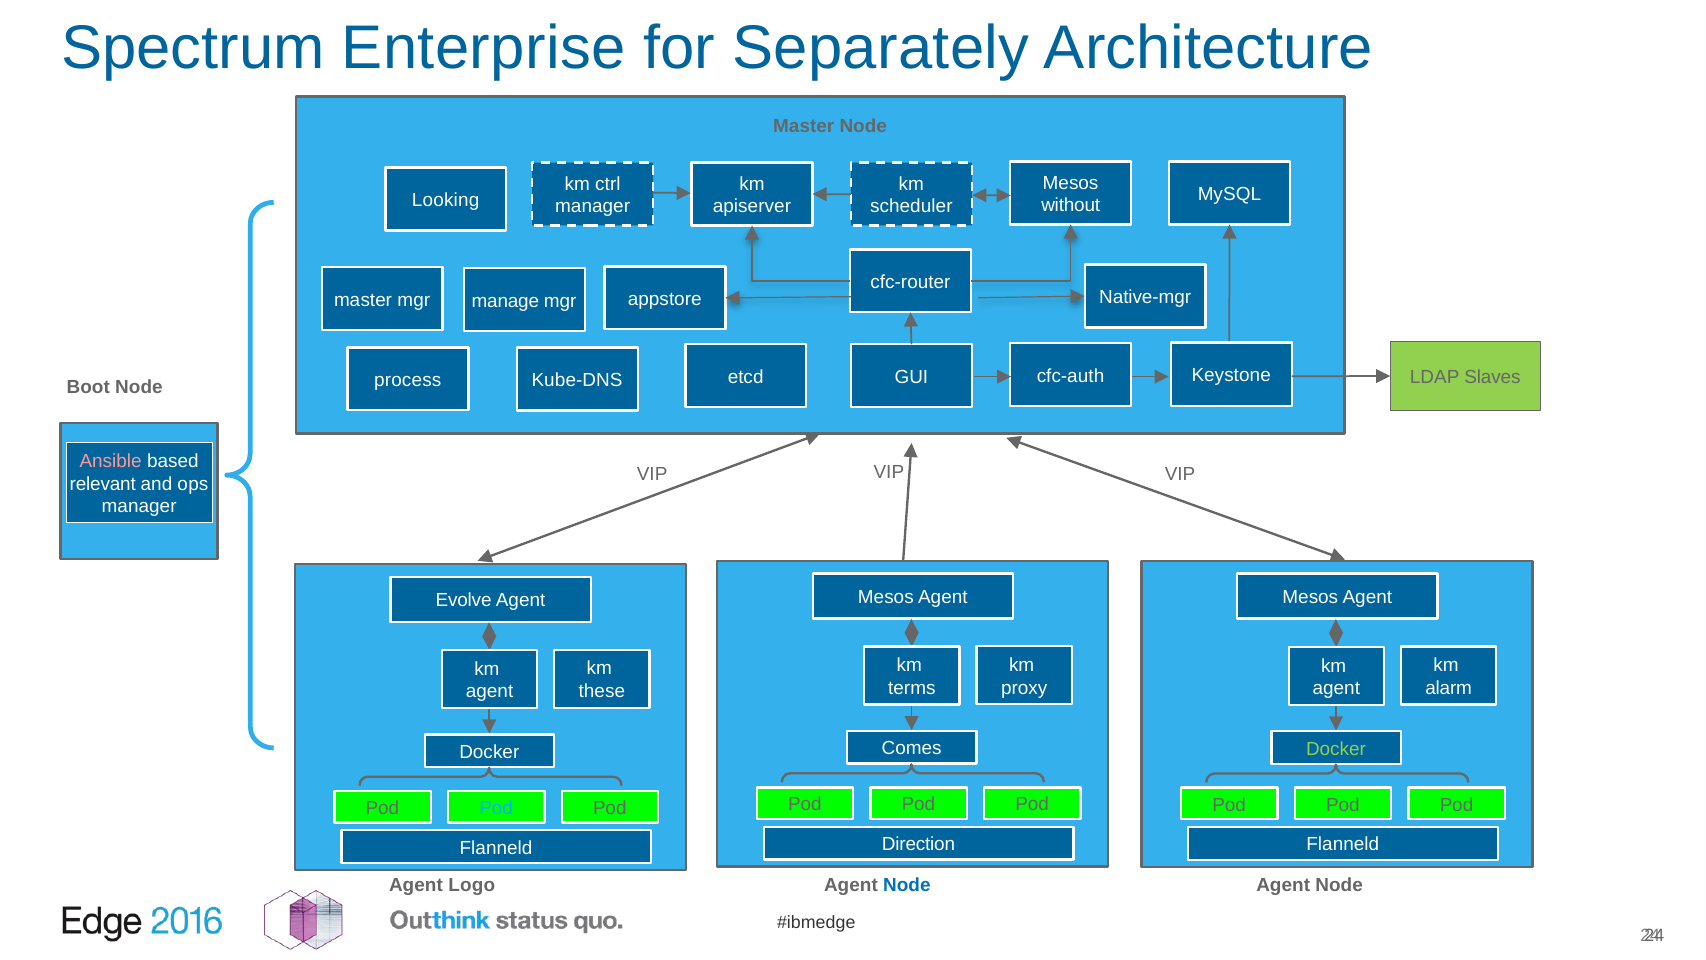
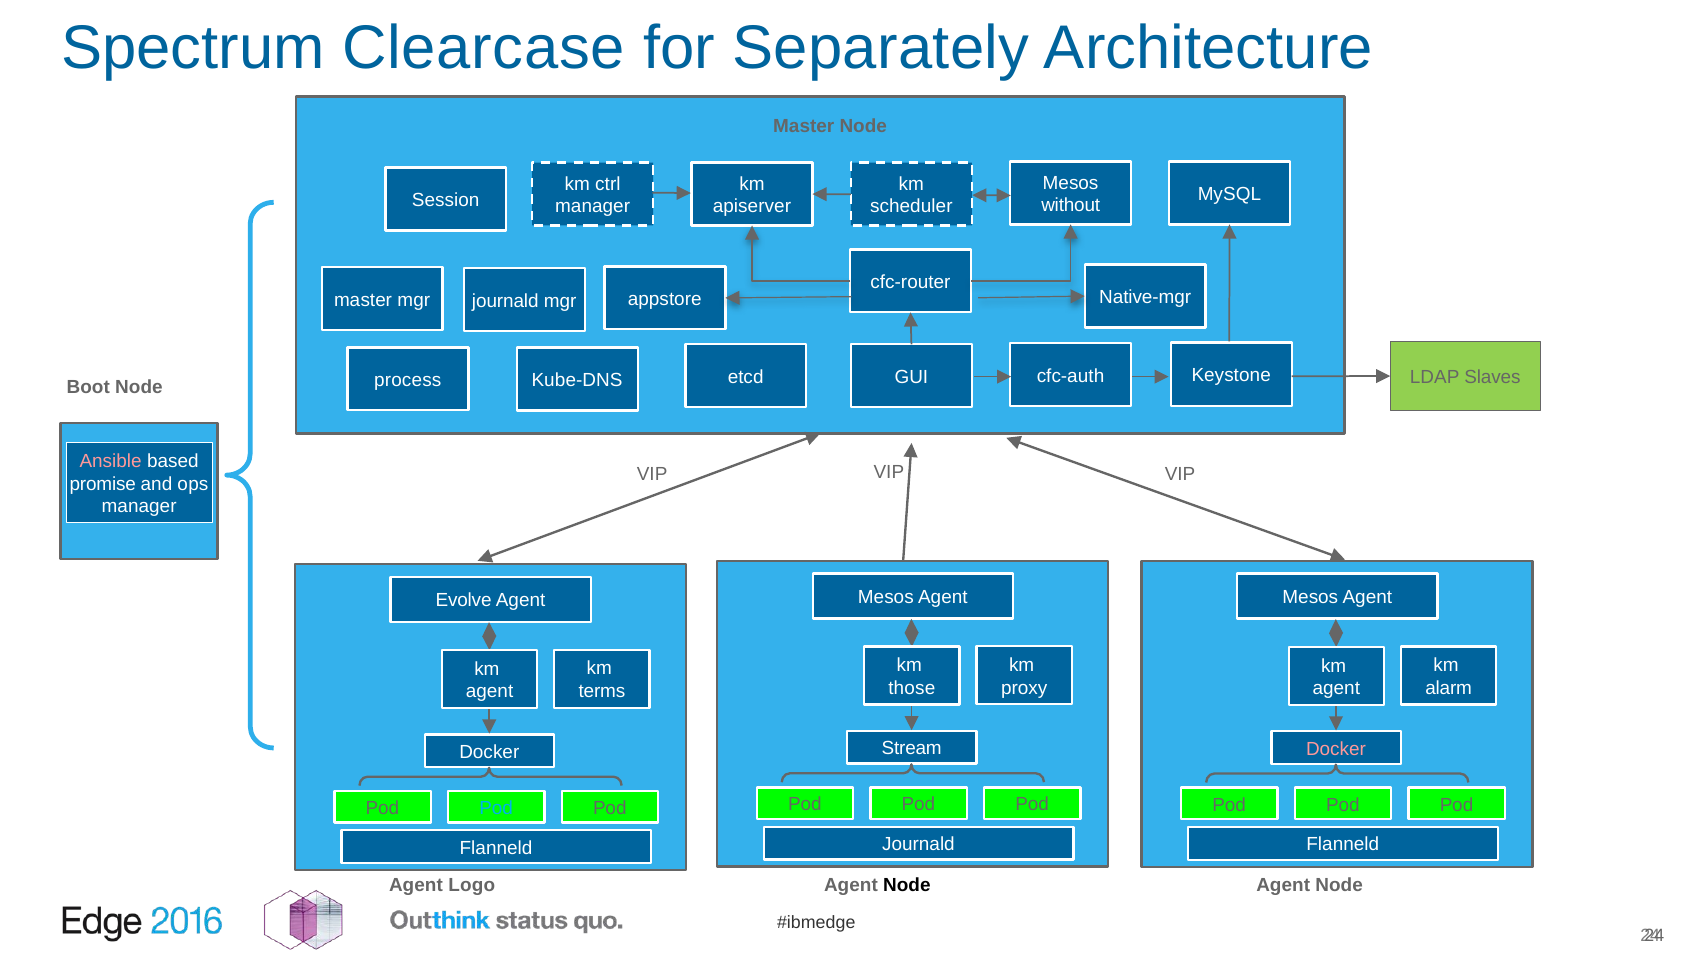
Enterprise: Enterprise -> Clearcase
Looking: Looking -> Session
manage at (505, 301): manage -> journald
relevant: relevant -> promise
terms: terms -> those
these: these -> terms
Comes: Comes -> Stream
Docker at (1336, 749) colour: light green -> pink
Direction at (919, 844): Direction -> Journald
Node at (907, 885) colour: blue -> black
